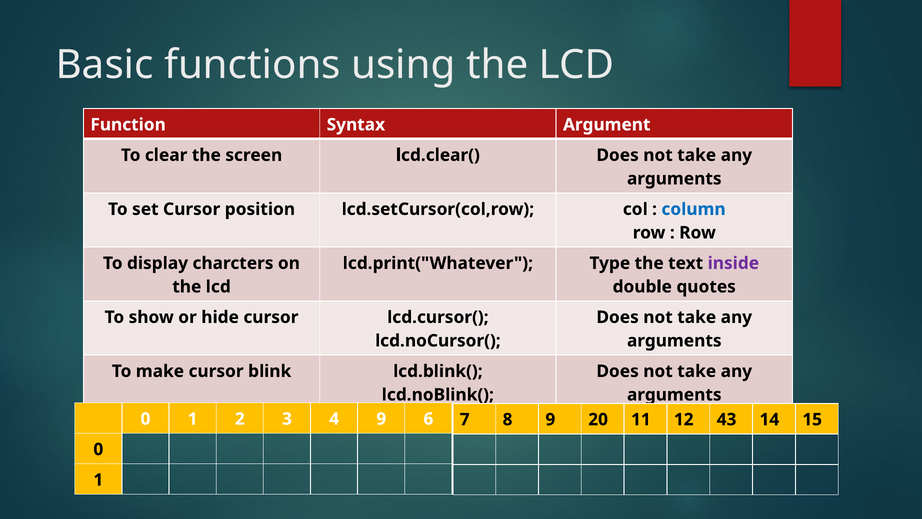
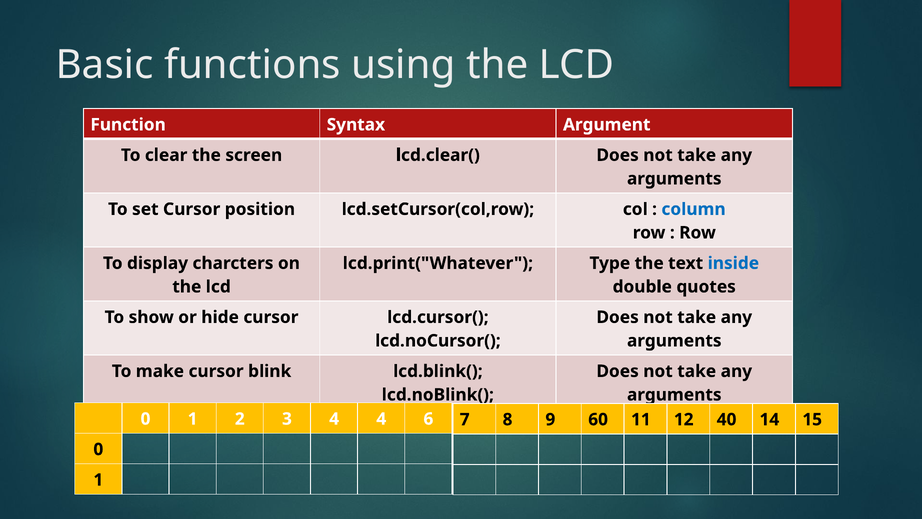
inside colour: purple -> blue
4 9: 9 -> 4
20: 20 -> 60
43: 43 -> 40
